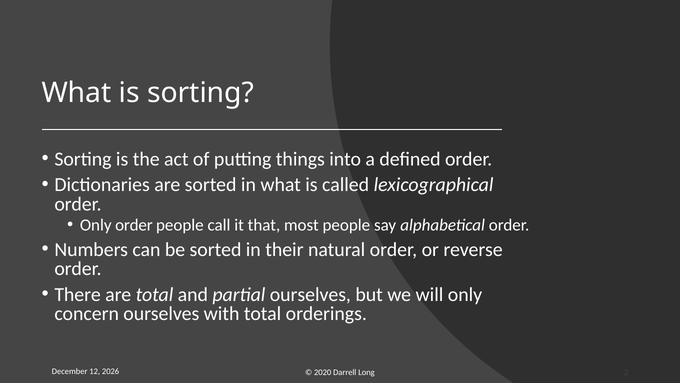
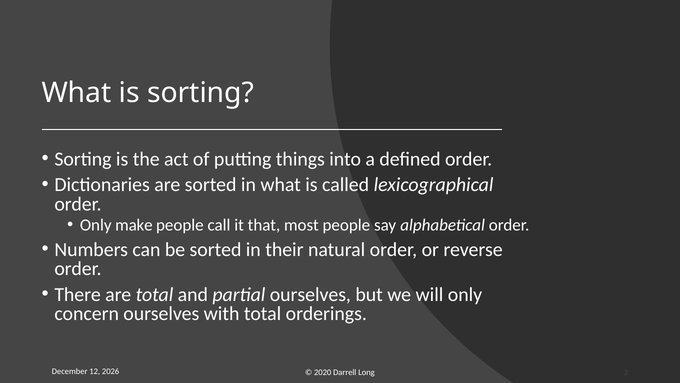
Only order: order -> make
